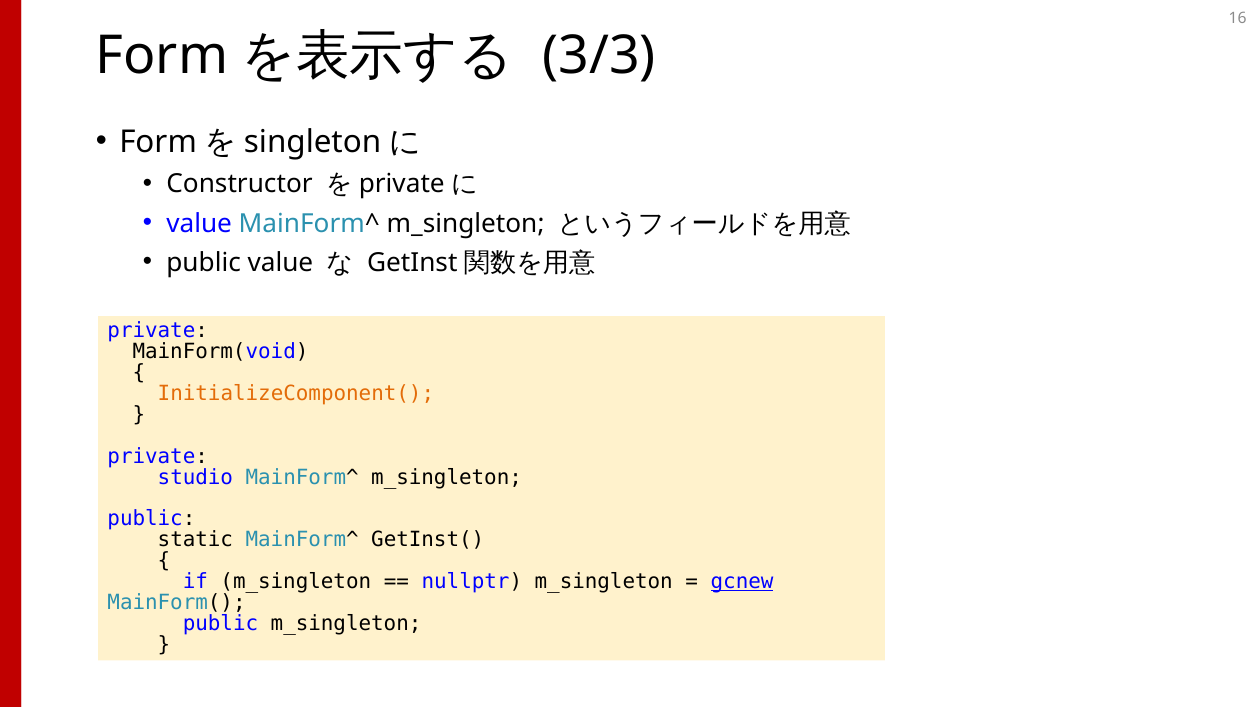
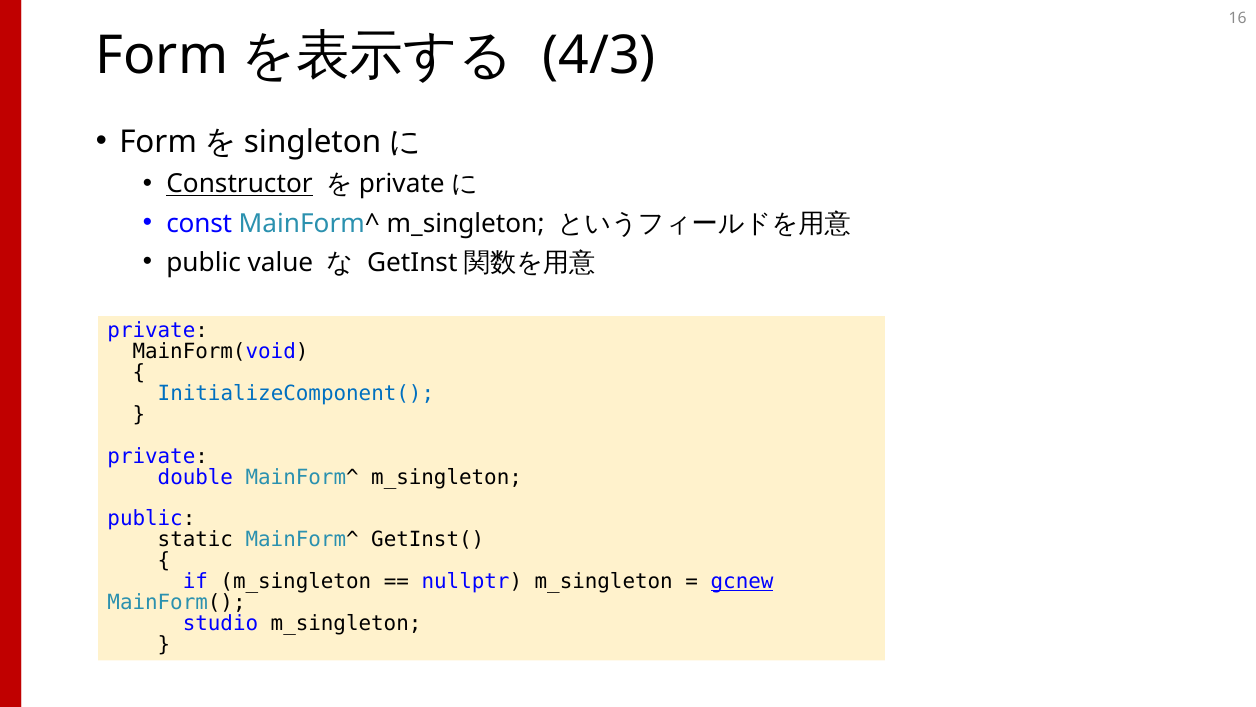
3/3: 3/3 -> 4/3
Constructor underline: none -> present
value at (199, 223): value -> const
InitializeComponent( colour: orange -> blue
studio: studio -> double
public at (220, 623): public -> studio
